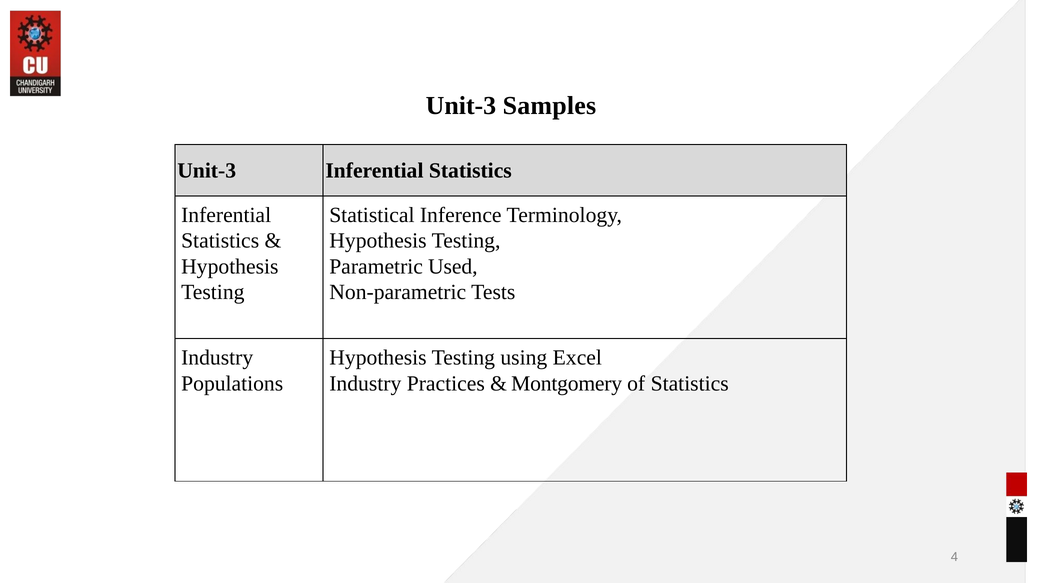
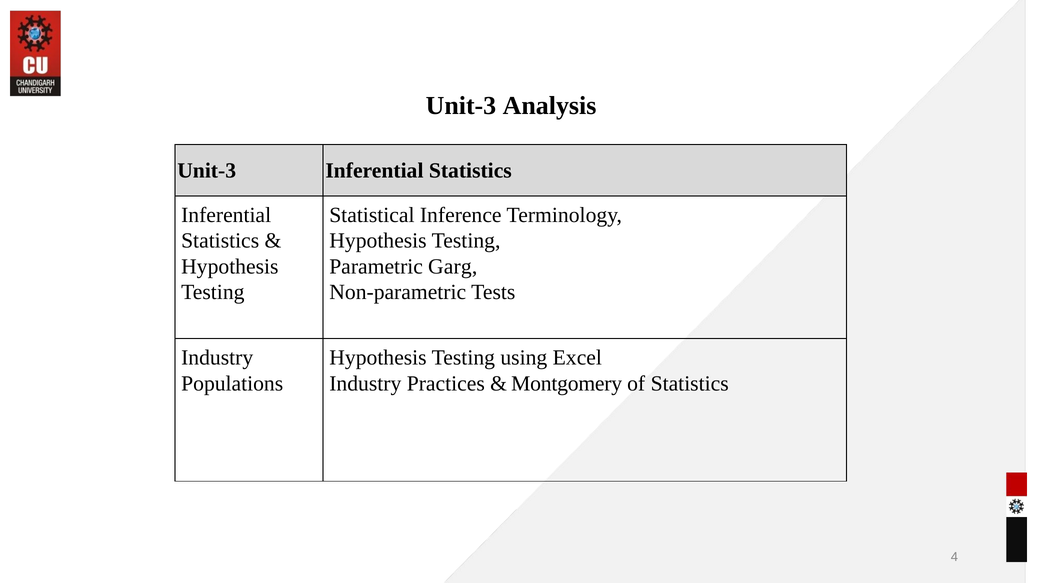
Samples: Samples -> Analysis
Used: Used -> Garg
